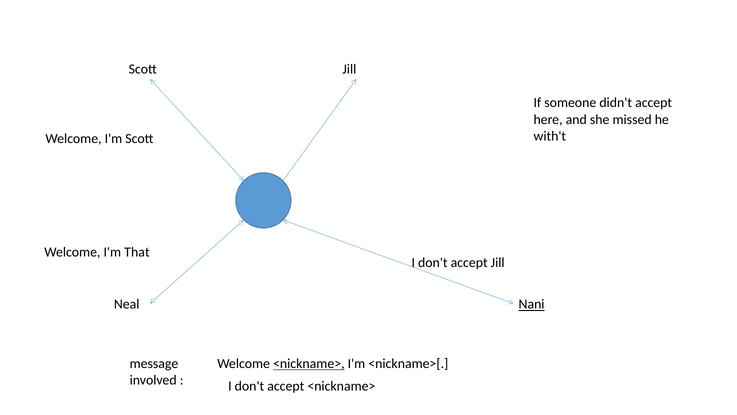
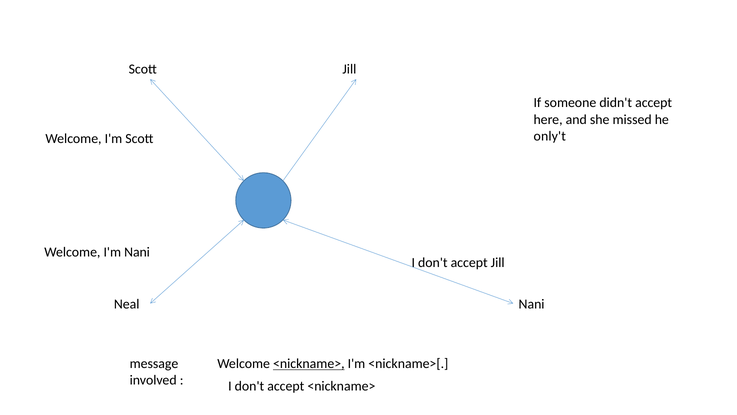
with't: with't -> only't
I'm That: That -> Nani
Nani at (532, 304) underline: present -> none
